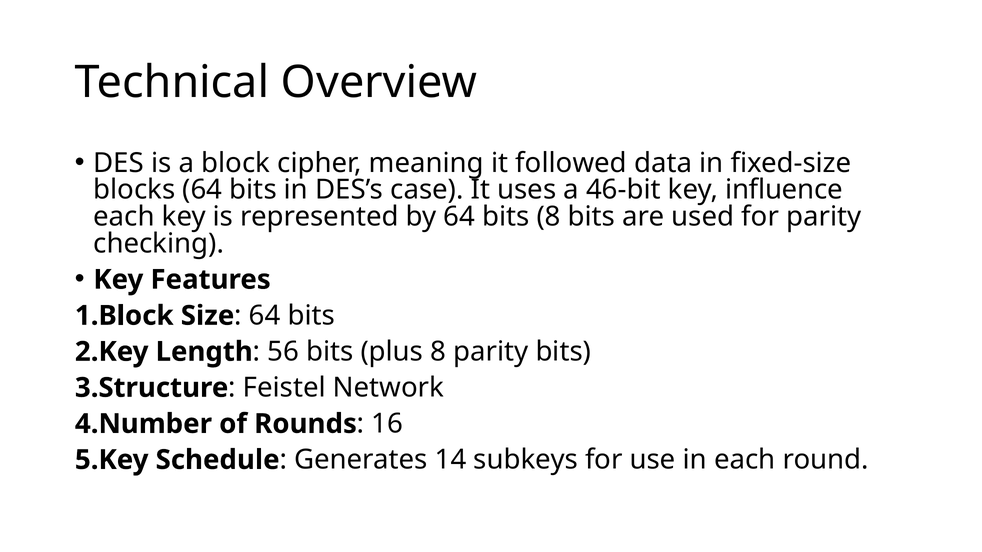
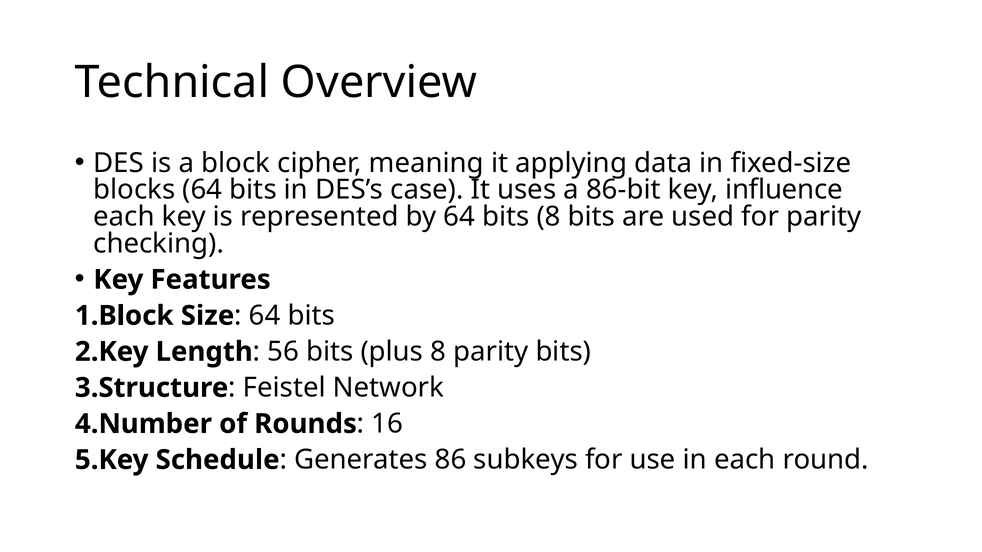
followed: followed -> applying
46-bit: 46-bit -> 86-bit
14: 14 -> 86
